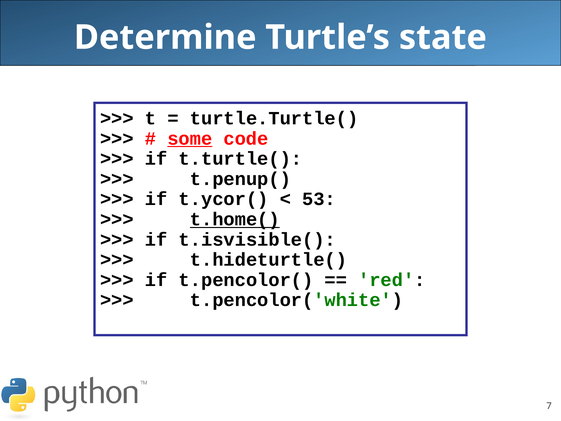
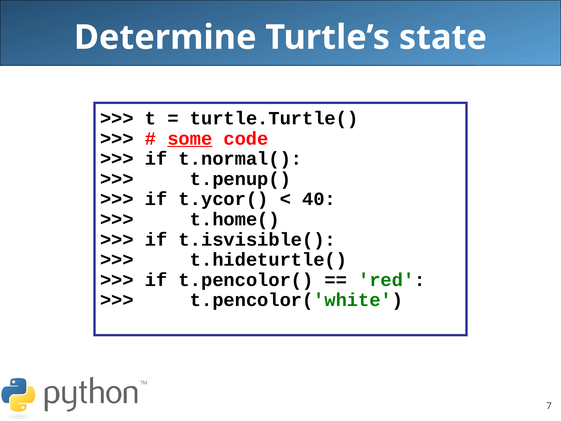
t.turtle(: t.turtle( -> t.normal(
53: 53 -> 40
t.home( underline: present -> none
